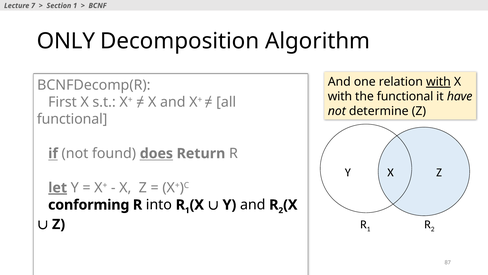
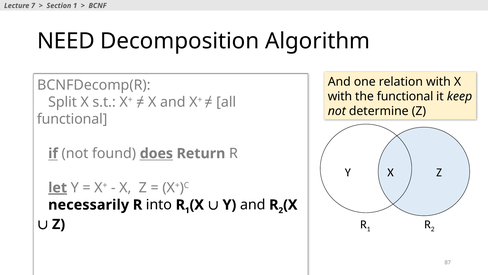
ONLY: ONLY -> NEED
with at (438, 82) underline: present -> none
have: have -> keep
First: First -> Split
conforming: conforming -> necessarily
